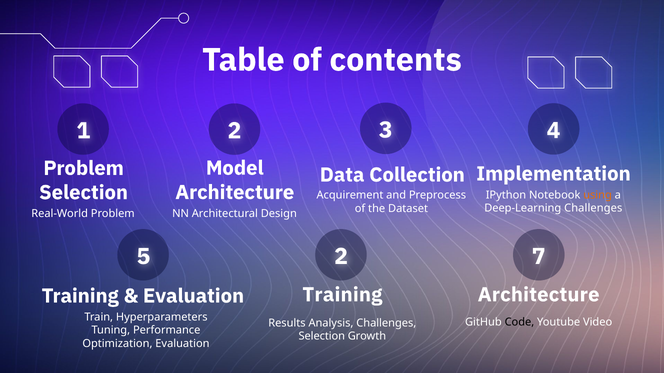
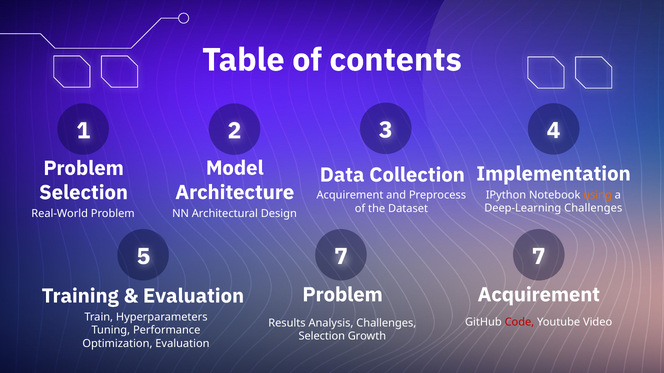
5 2: 2 -> 7
Training at (342, 295): Training -> Problem
Architecture at (539, 295): Architecture -> Acquirement
Code colour: black -> red
